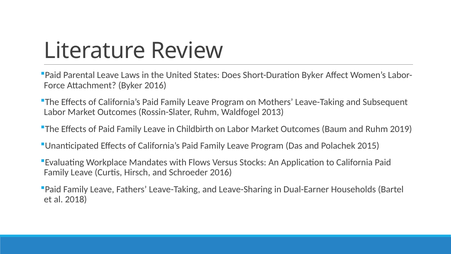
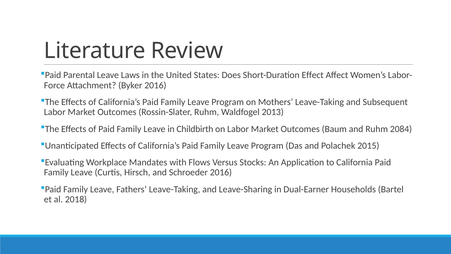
Short-Duration Byker: Byker -> Effect
2019: 2019 -> 2084
